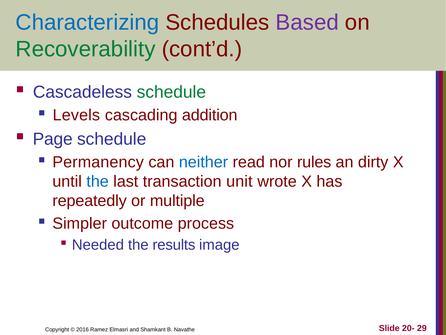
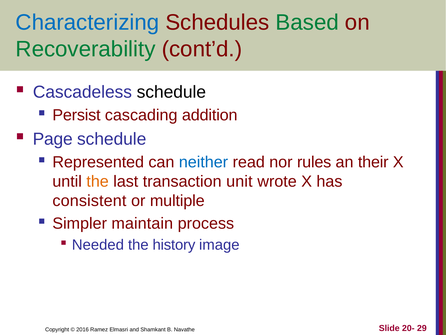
Based colour: purple -> green
schedule at (171, 92) colour: green -> black
Levels: Levels -> Persist
Permanency: Permanency -> Represented
dirty: dirty -> their
the at (98, 181) colour: blue -> orange
repeatedly: repeatedly -> consistent
outcome: outcome -> maintain
results: results -> history
